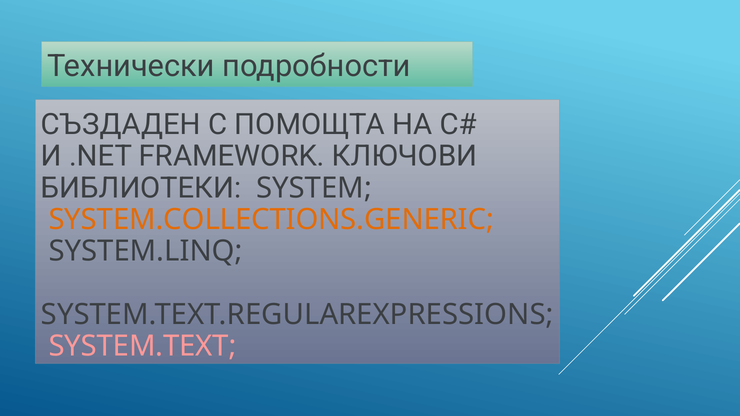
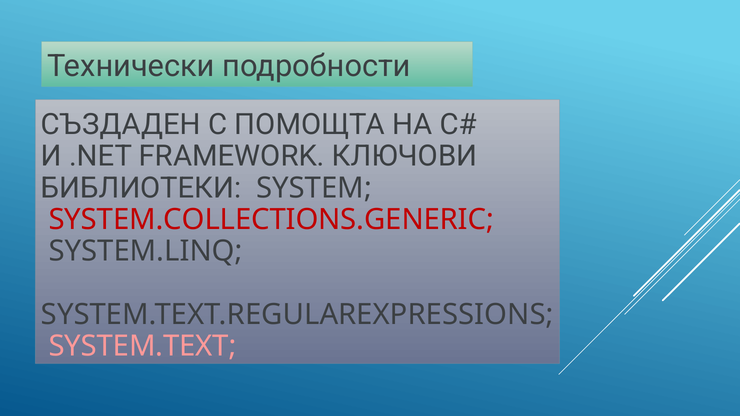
SYSTEM.COLLECTIONS.GENERIC colour: orange -> red
